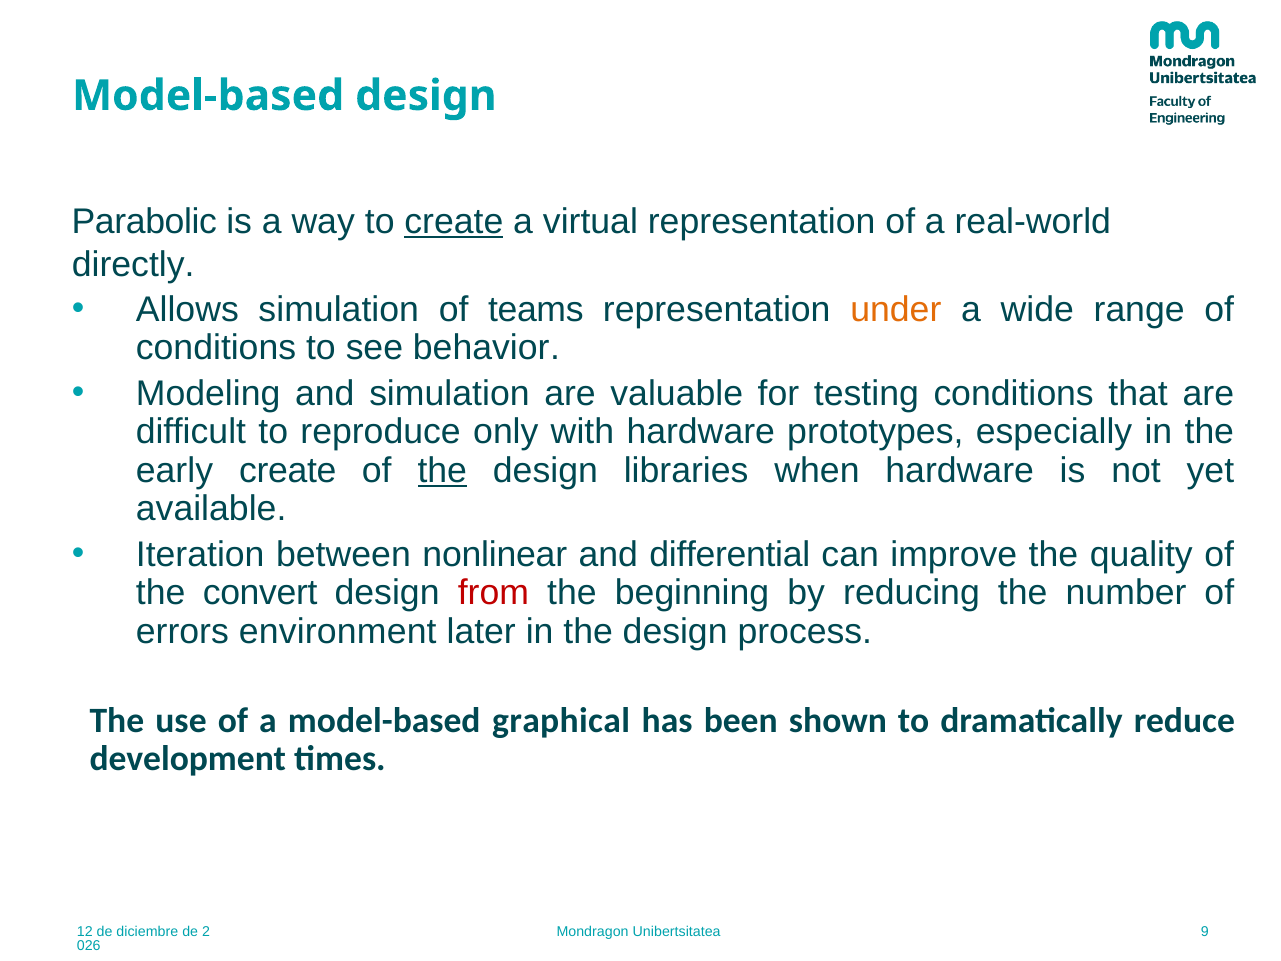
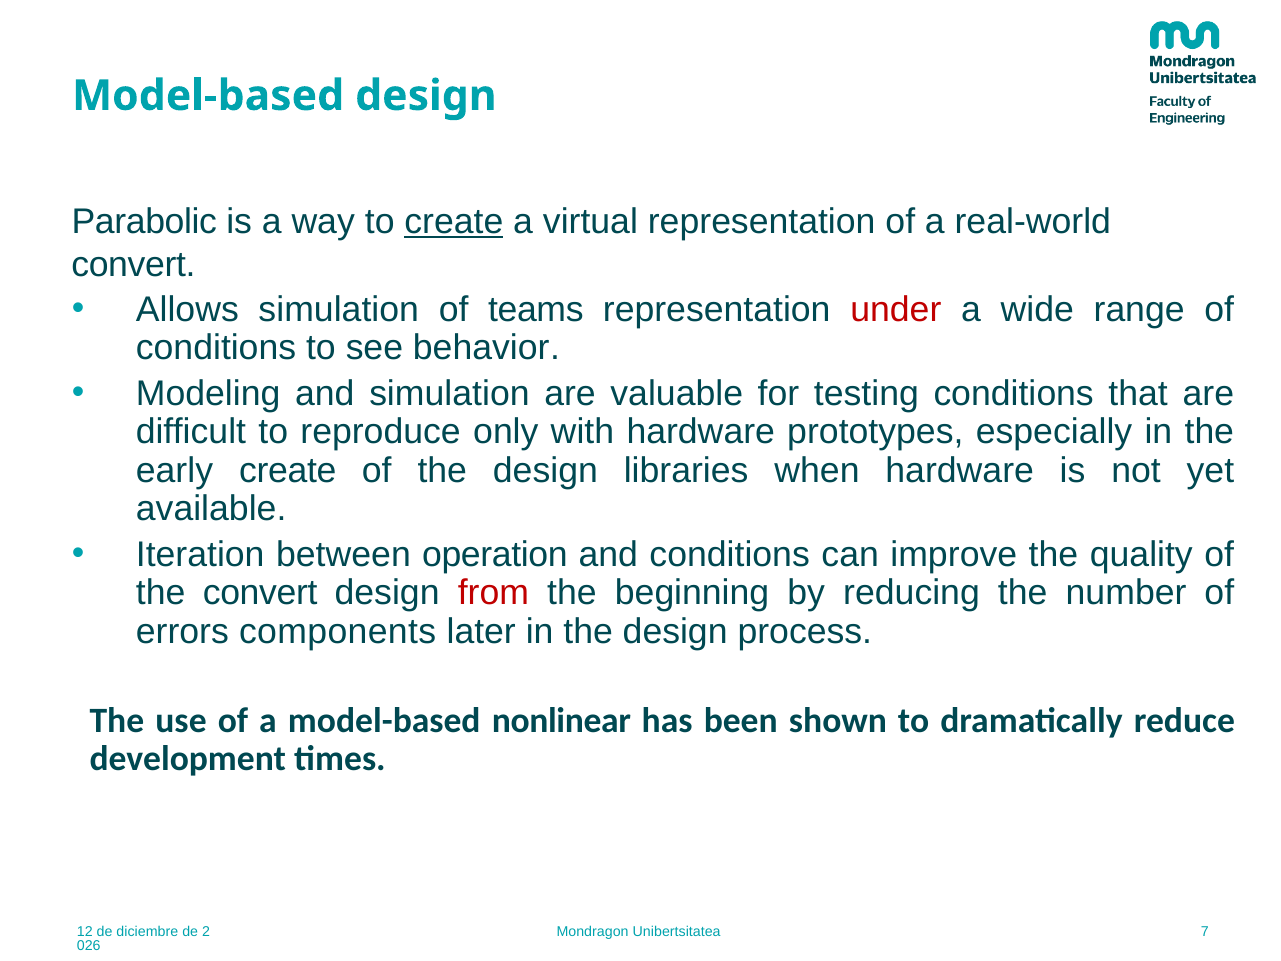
directly at (133, 264): directly -> convert
under colour: orange -> red
the at (442, 470) underline: present -> none
nonlinear: nonlinear -> operation
and differential: differential -> conditions
environment: environment -> components
graphical: graphical -> nonlinear
9: 9 -> 7
